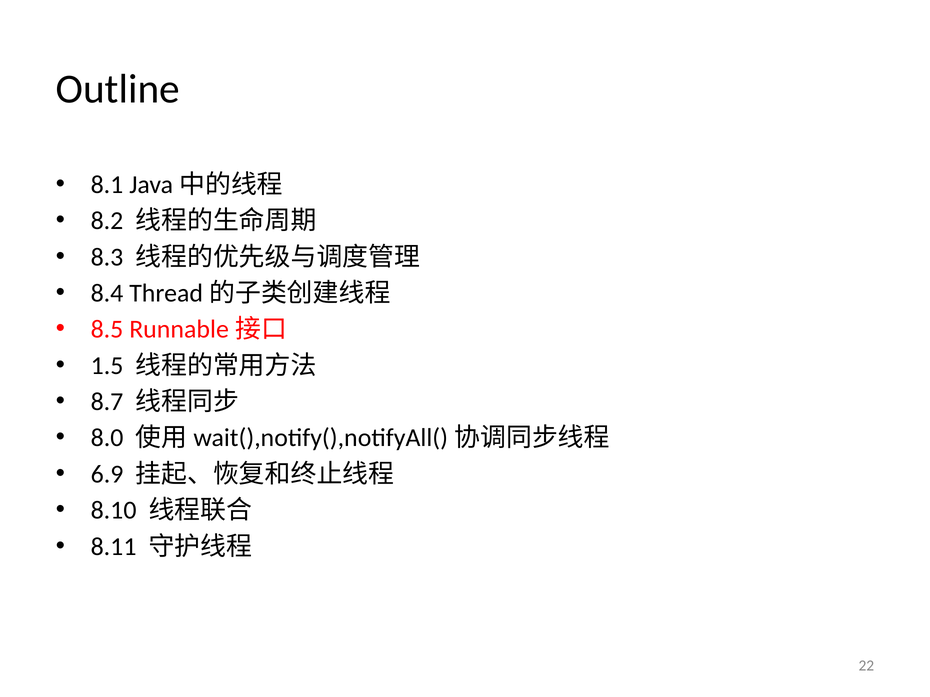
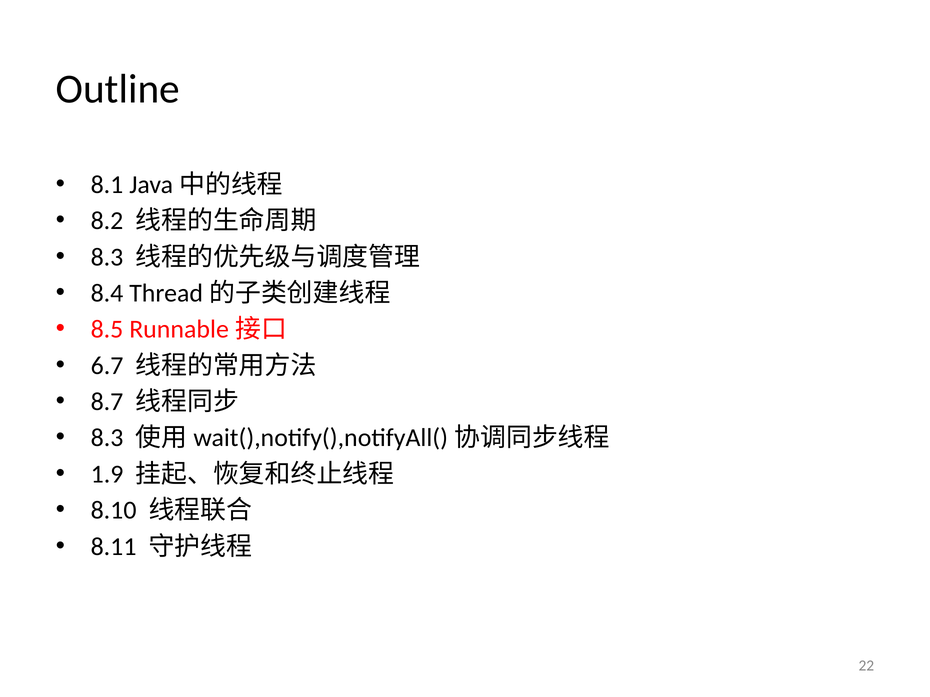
1.5: 1.5 -> 6.7
8.0 at (107, 438): 8.0 -> 8.3
6.9: 6.9 -> 1.9
